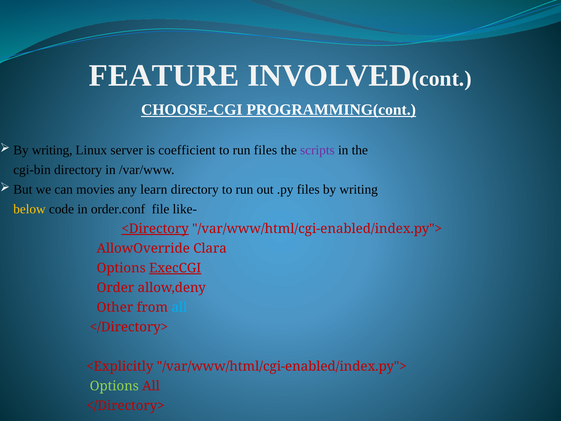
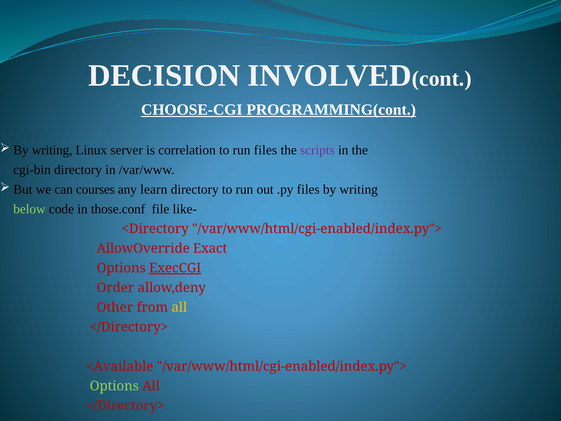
FEATURE: FEATURE -> DECISION
coefficient: coefficient -> correlation
movies: movies -> courses
below colour: yellow -> light green
order.conf: order.conf -> those.conf
<Directory underline: present -> none
Clara: Clara -> Exact
all at (179, 307) colour: light blue -> yellow
<Explicitly: <Explicitly -> <Available
